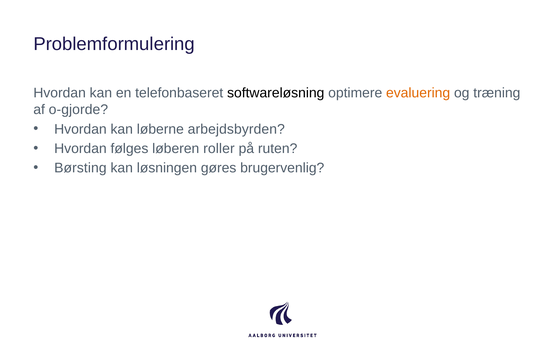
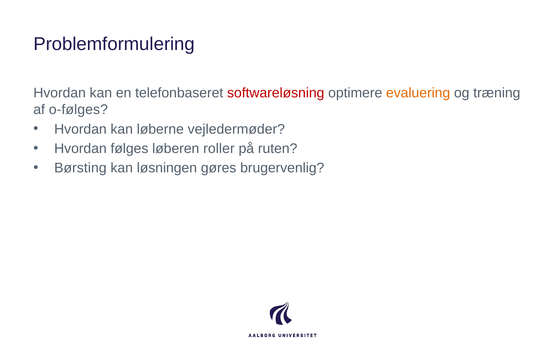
softwareløsning colour: black -> red
o-gjorde: o-gjorde -> o-følges
arbejdsbyrden: arbejdsbyrden -> vejledermøder
